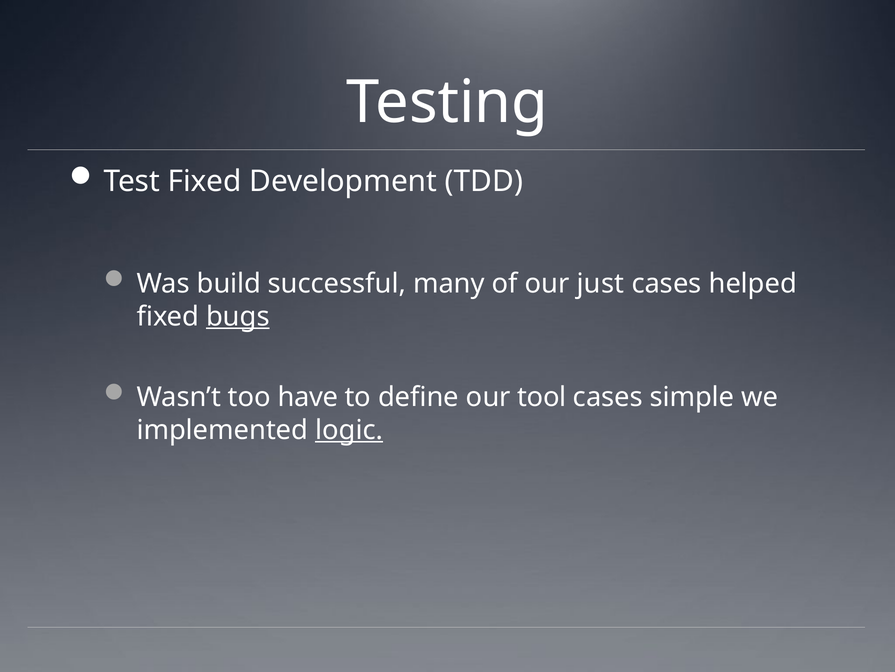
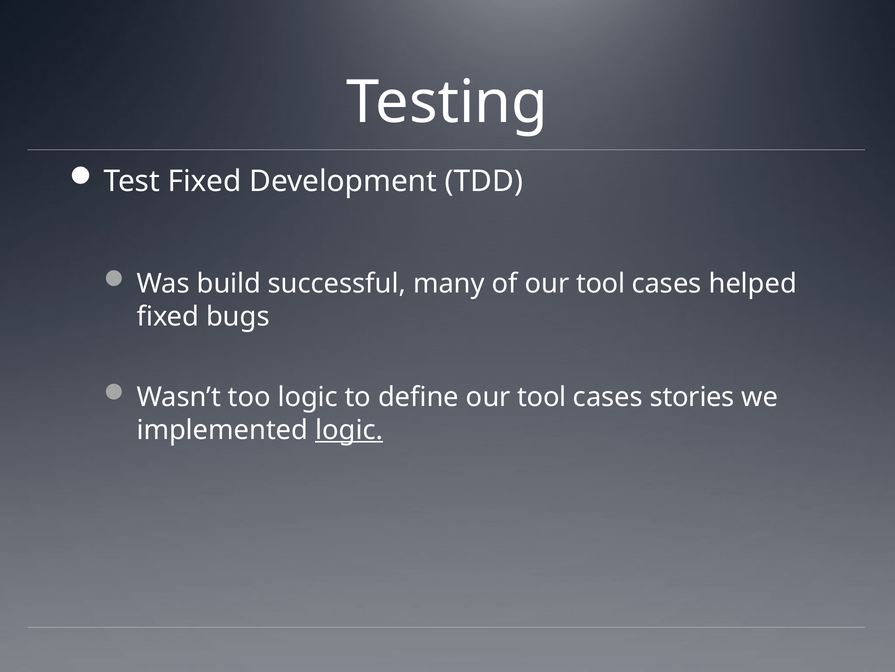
of our just: just -> tool
bugs underline: present -> none
too have: have -> logic
simple: simple -> stories
